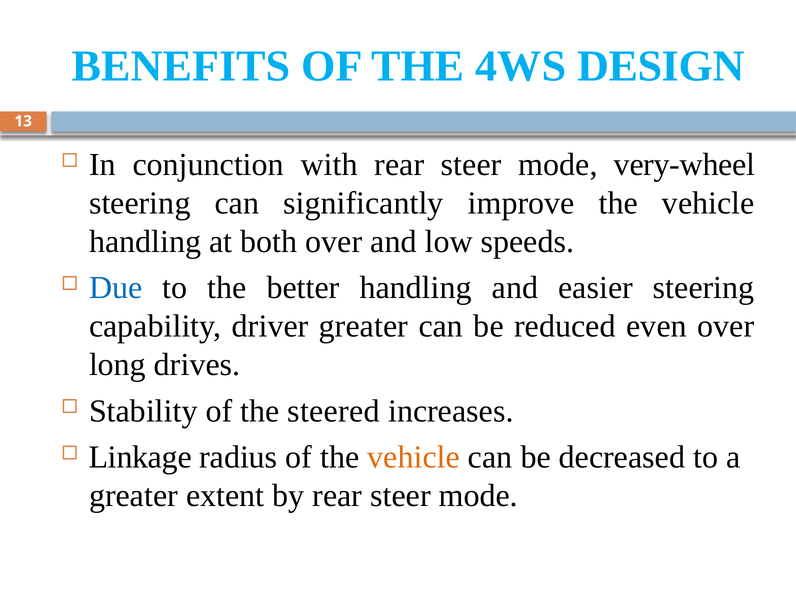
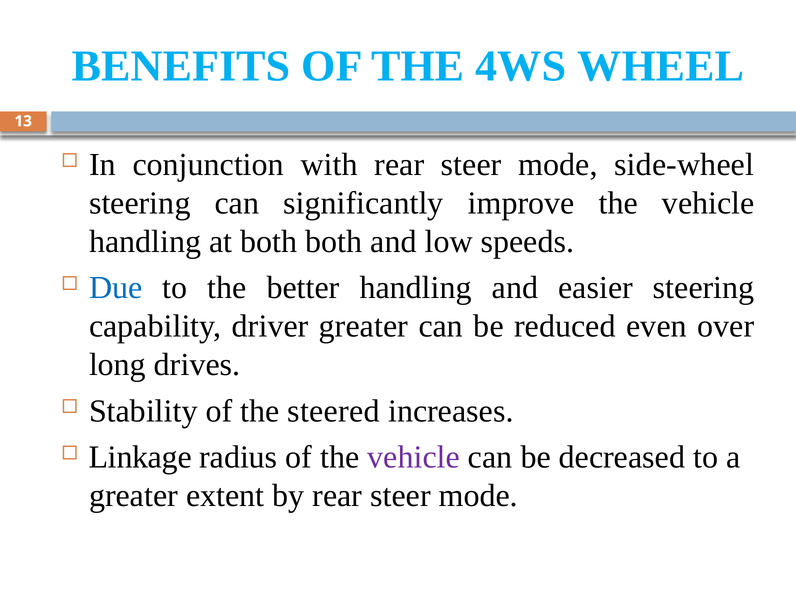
DESIGN: DESIGN -> WHEEL
very-wheel: very-wheel -> side-wheel
both over: over -> both
vehicle at (414, 457) colour: orange -> purple
